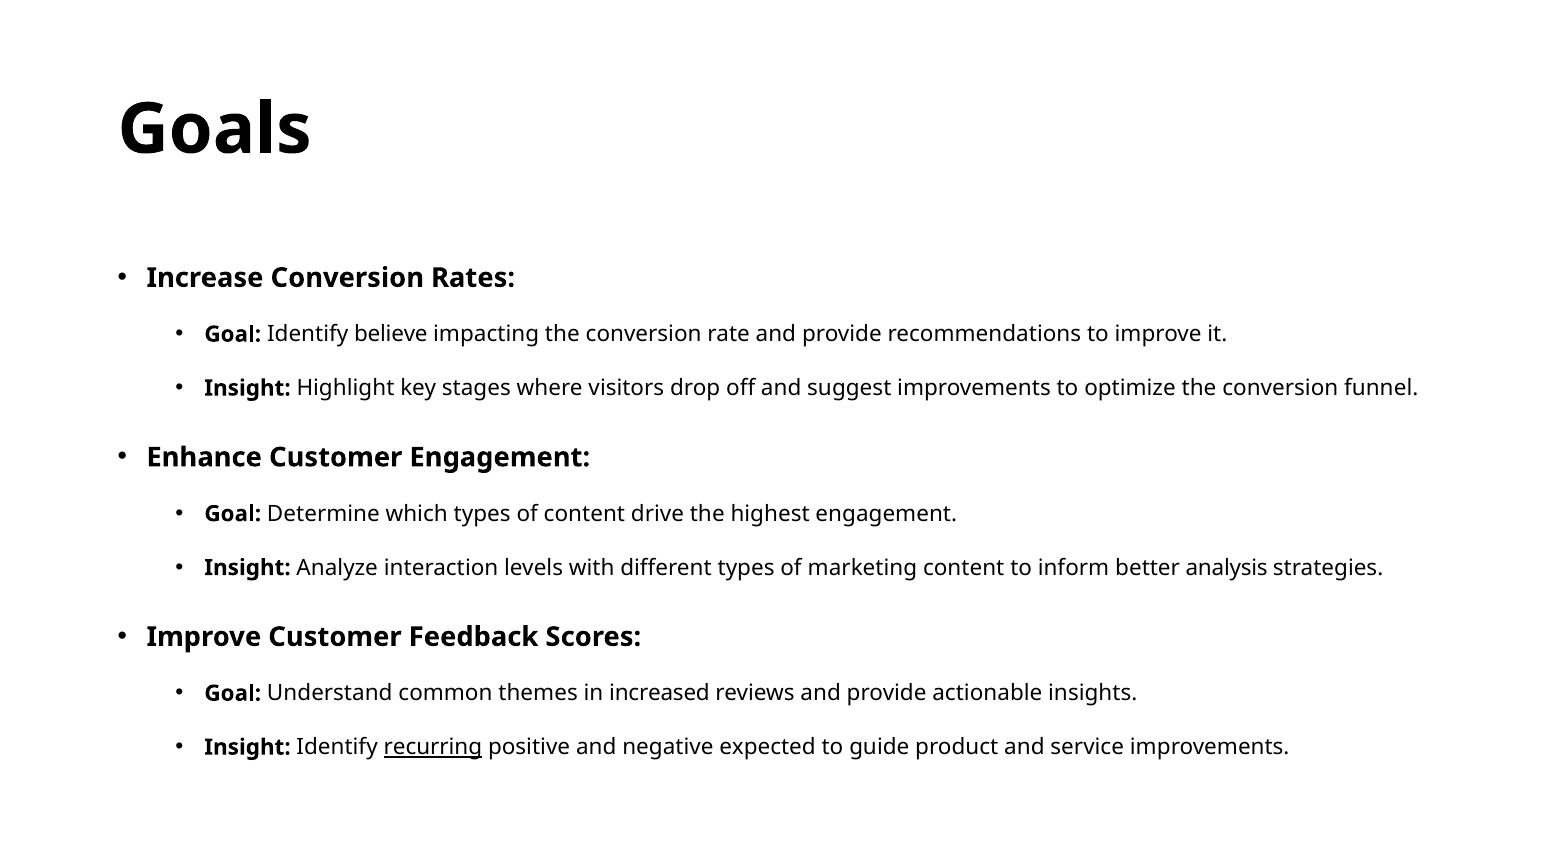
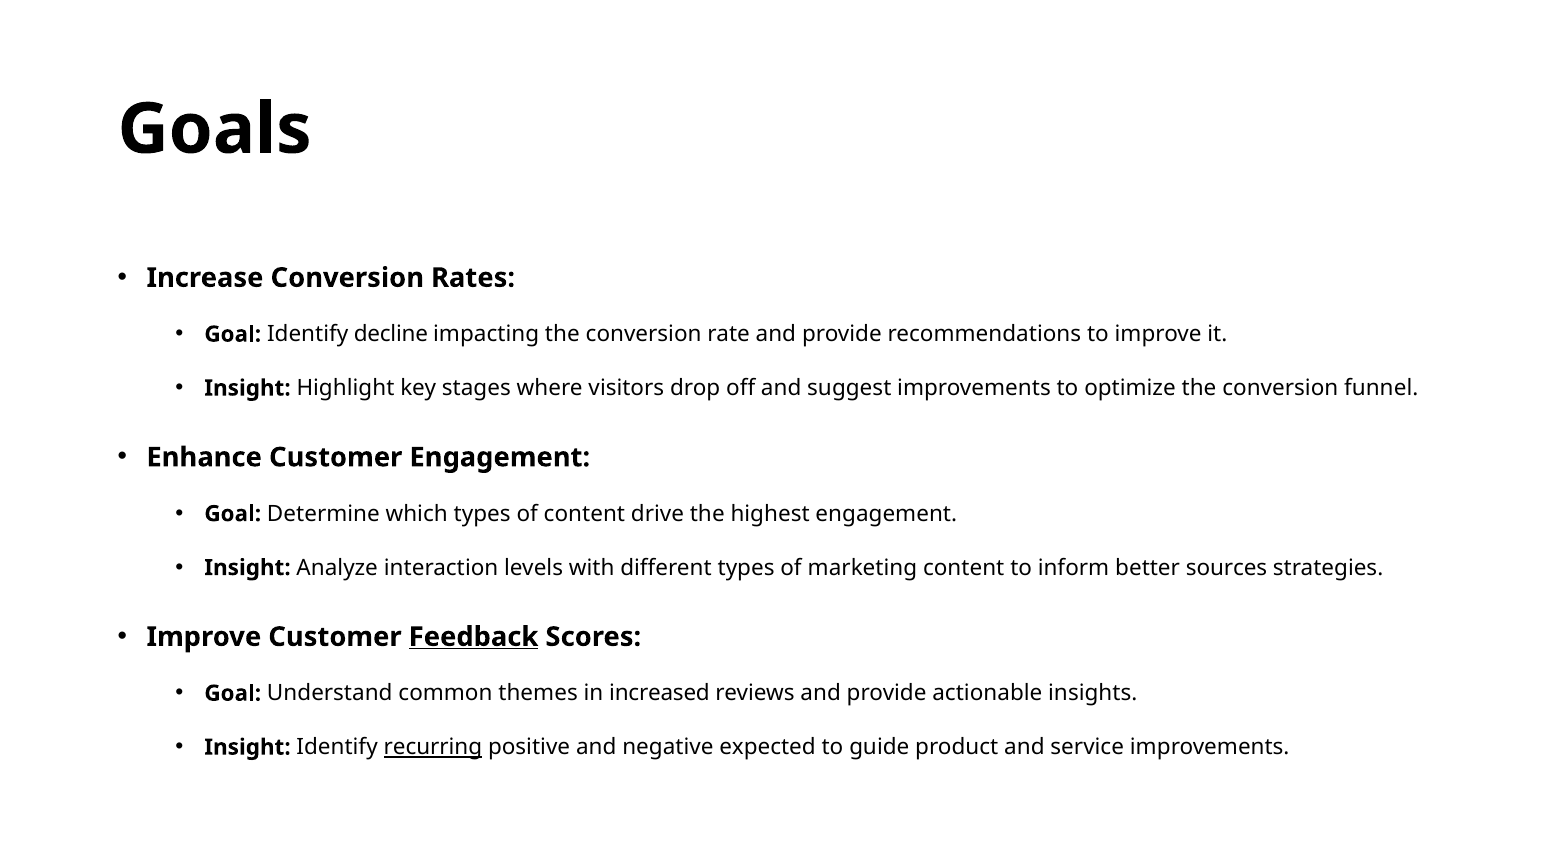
believe: believe -> decline
analysis: analysis -> sources
Feedback underline: none -> present
